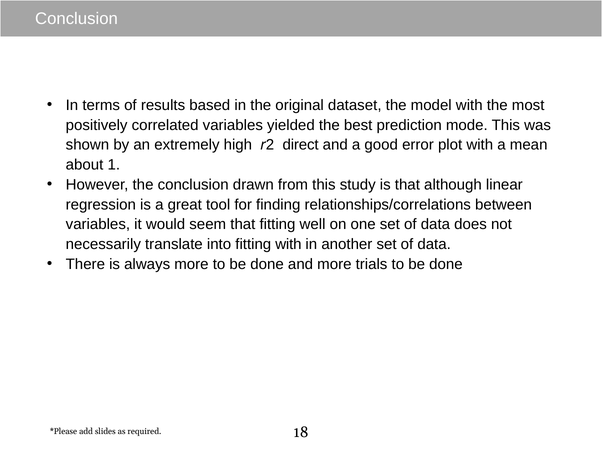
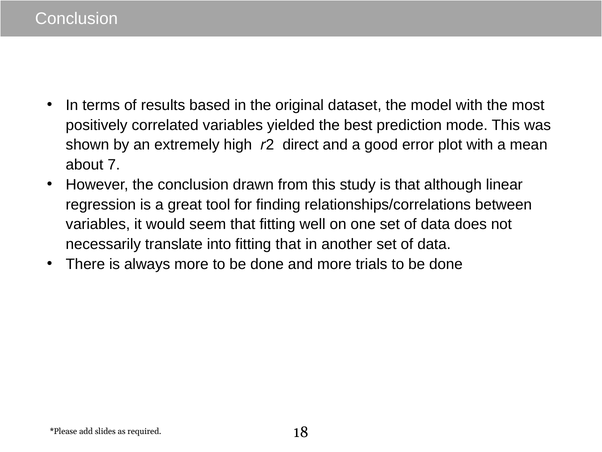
1: 1 -> 7
fitting with: with -> that
